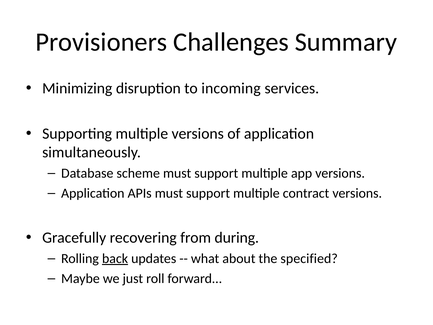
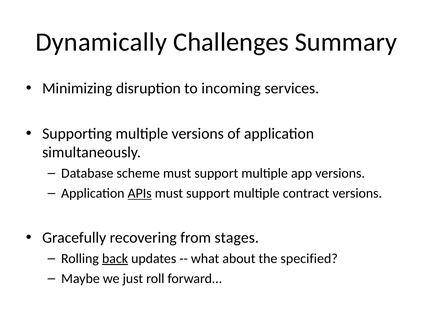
Provisioners: Provisioners -> Dynamically
APIs underline: none -> present
during: during -> stages
